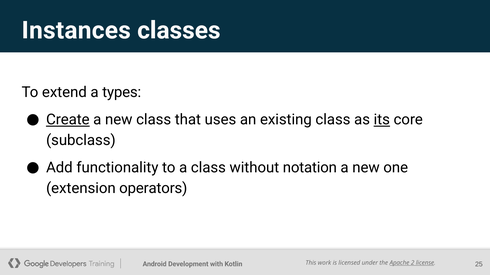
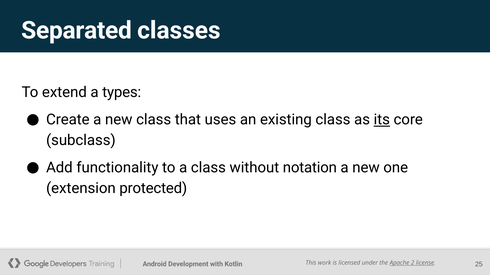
Instances: Instances -> Separated
Create underline: present -> none
operators: operators -> protected
